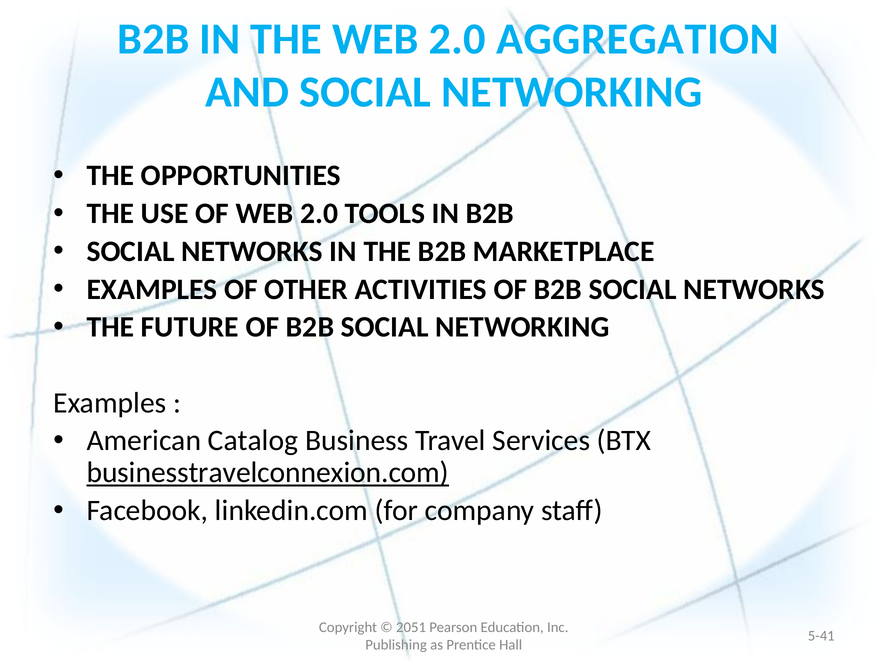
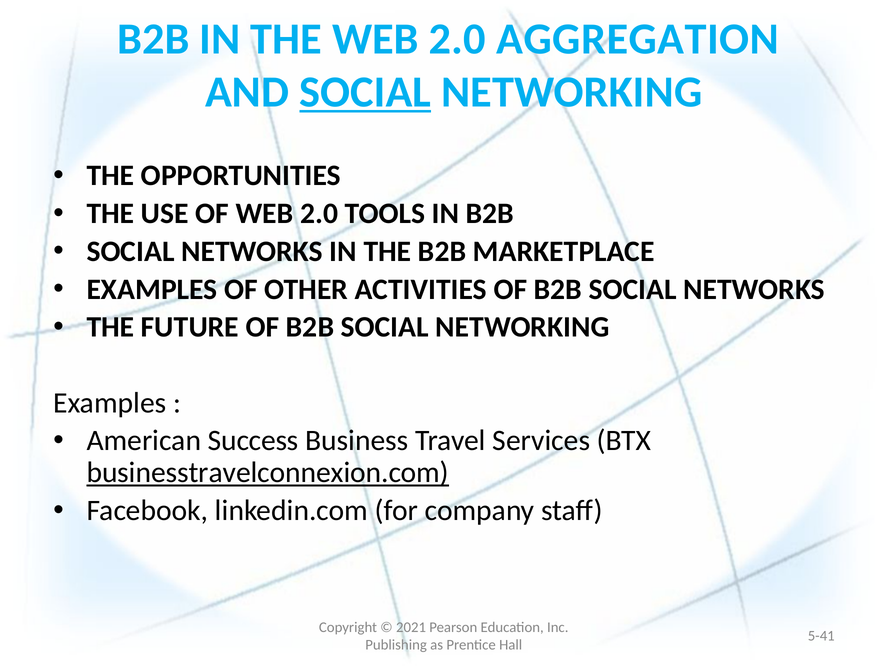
SOCIAL at (365, 92) underline: none -> present
Catalog: Catalog -> Success
2051: 2051 -> 2021
